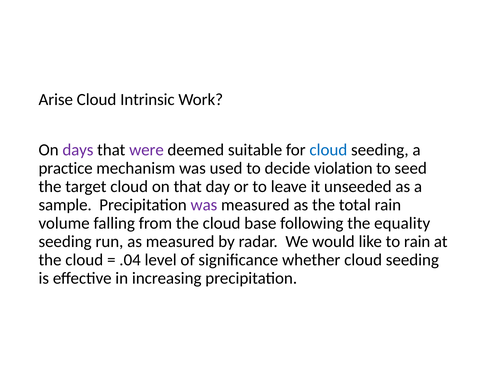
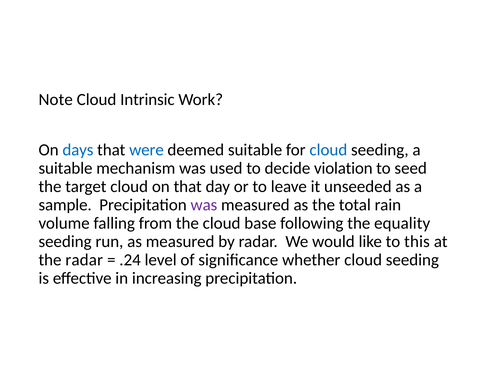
Arise: Arise -> Note
days colour: purple -> blue
were colour: purple -> blue
practice at (66, 168): practice -> suitable
to rain: rain -> this
cloud at (84, 260): cloud -> radar
.04: .04 -> .24
